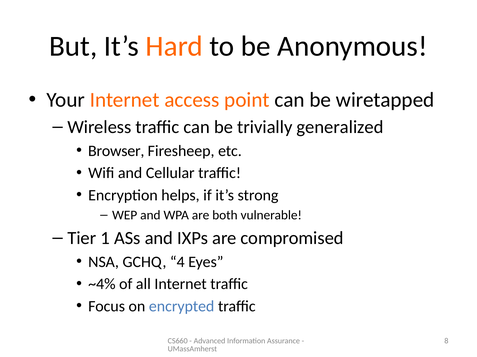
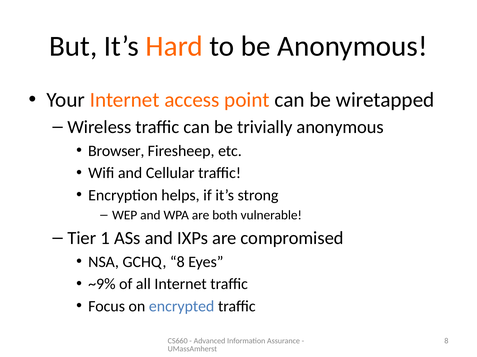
trivially generalized: generalized -> anonymous
GCHQ 4: 4 -> 8
~4%: ~4% -> ~9%
